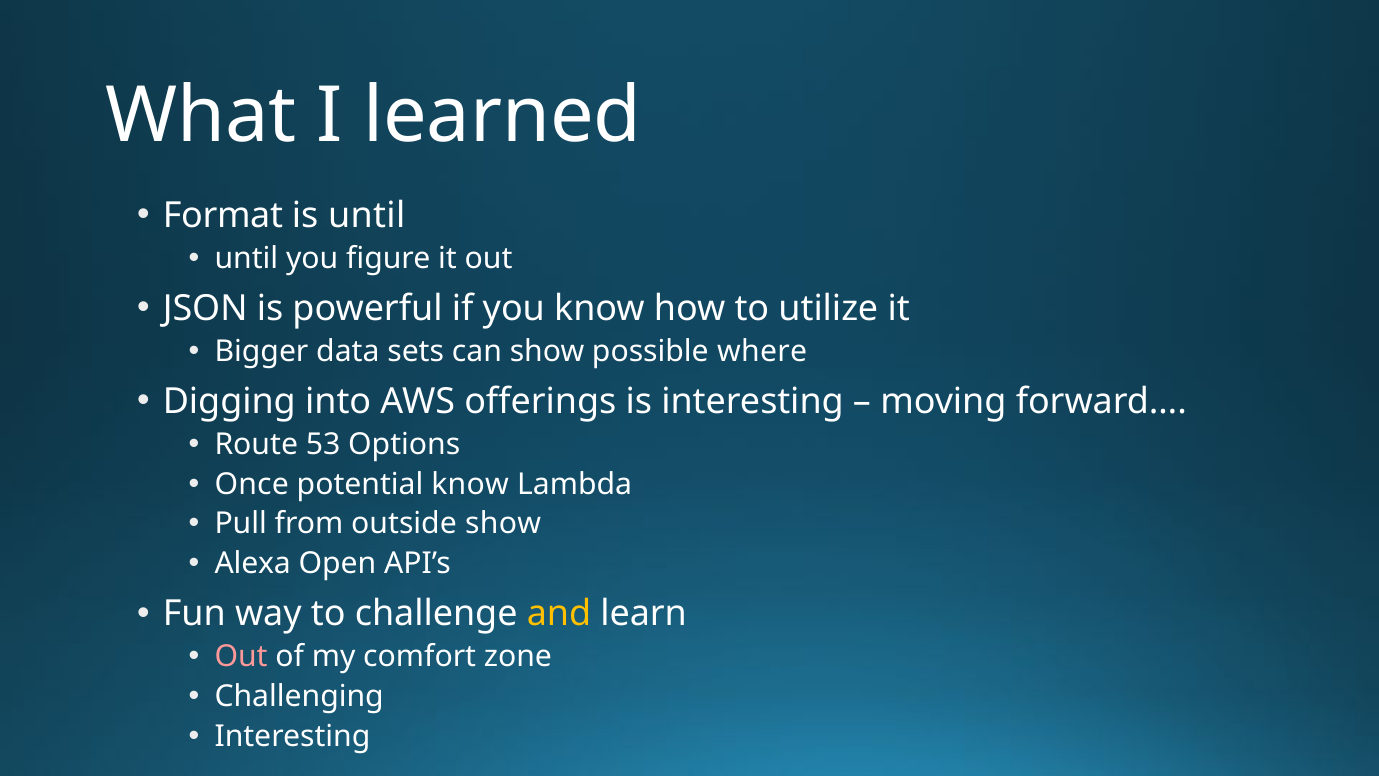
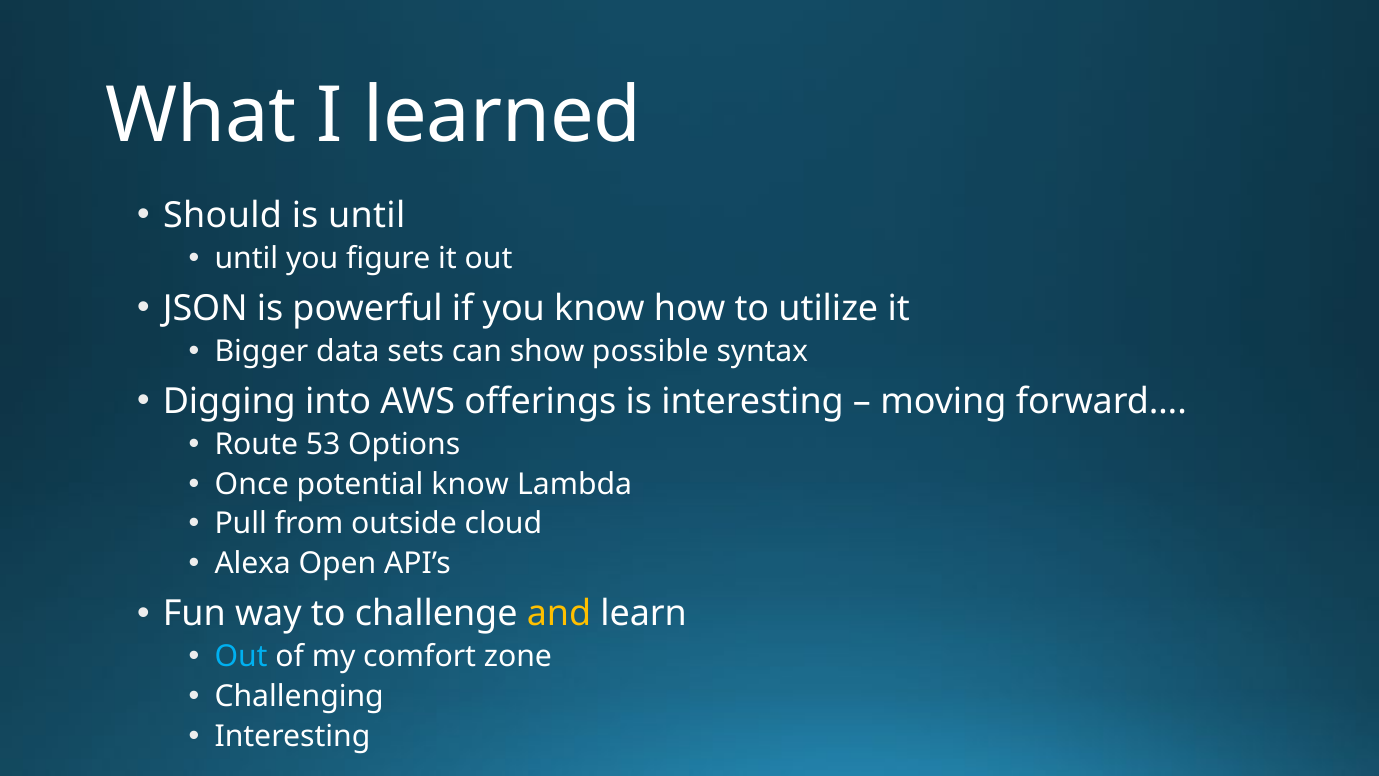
Format: Format -> Should
where: where -> syntax
outside show: show -> cloud
Out at (241, 656) colour: pink -> light blue
